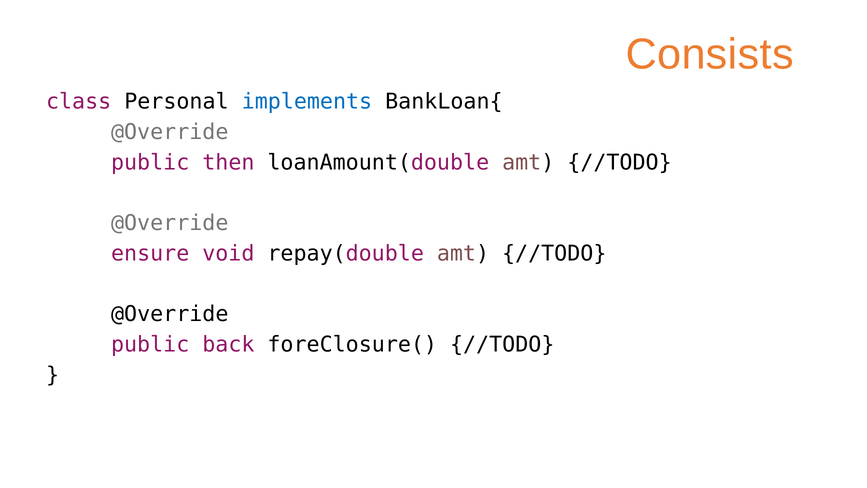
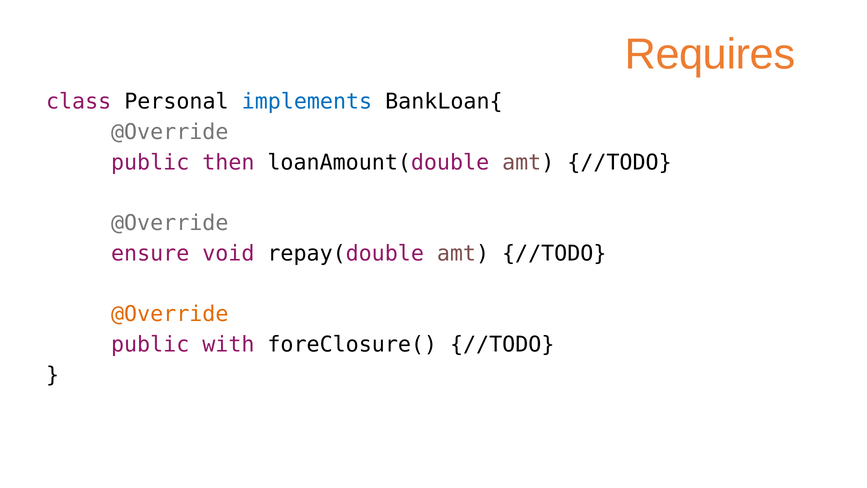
Consists: Consists -> Requires
@Override at (170, 314) colour: black -> orange
back: back -> with
